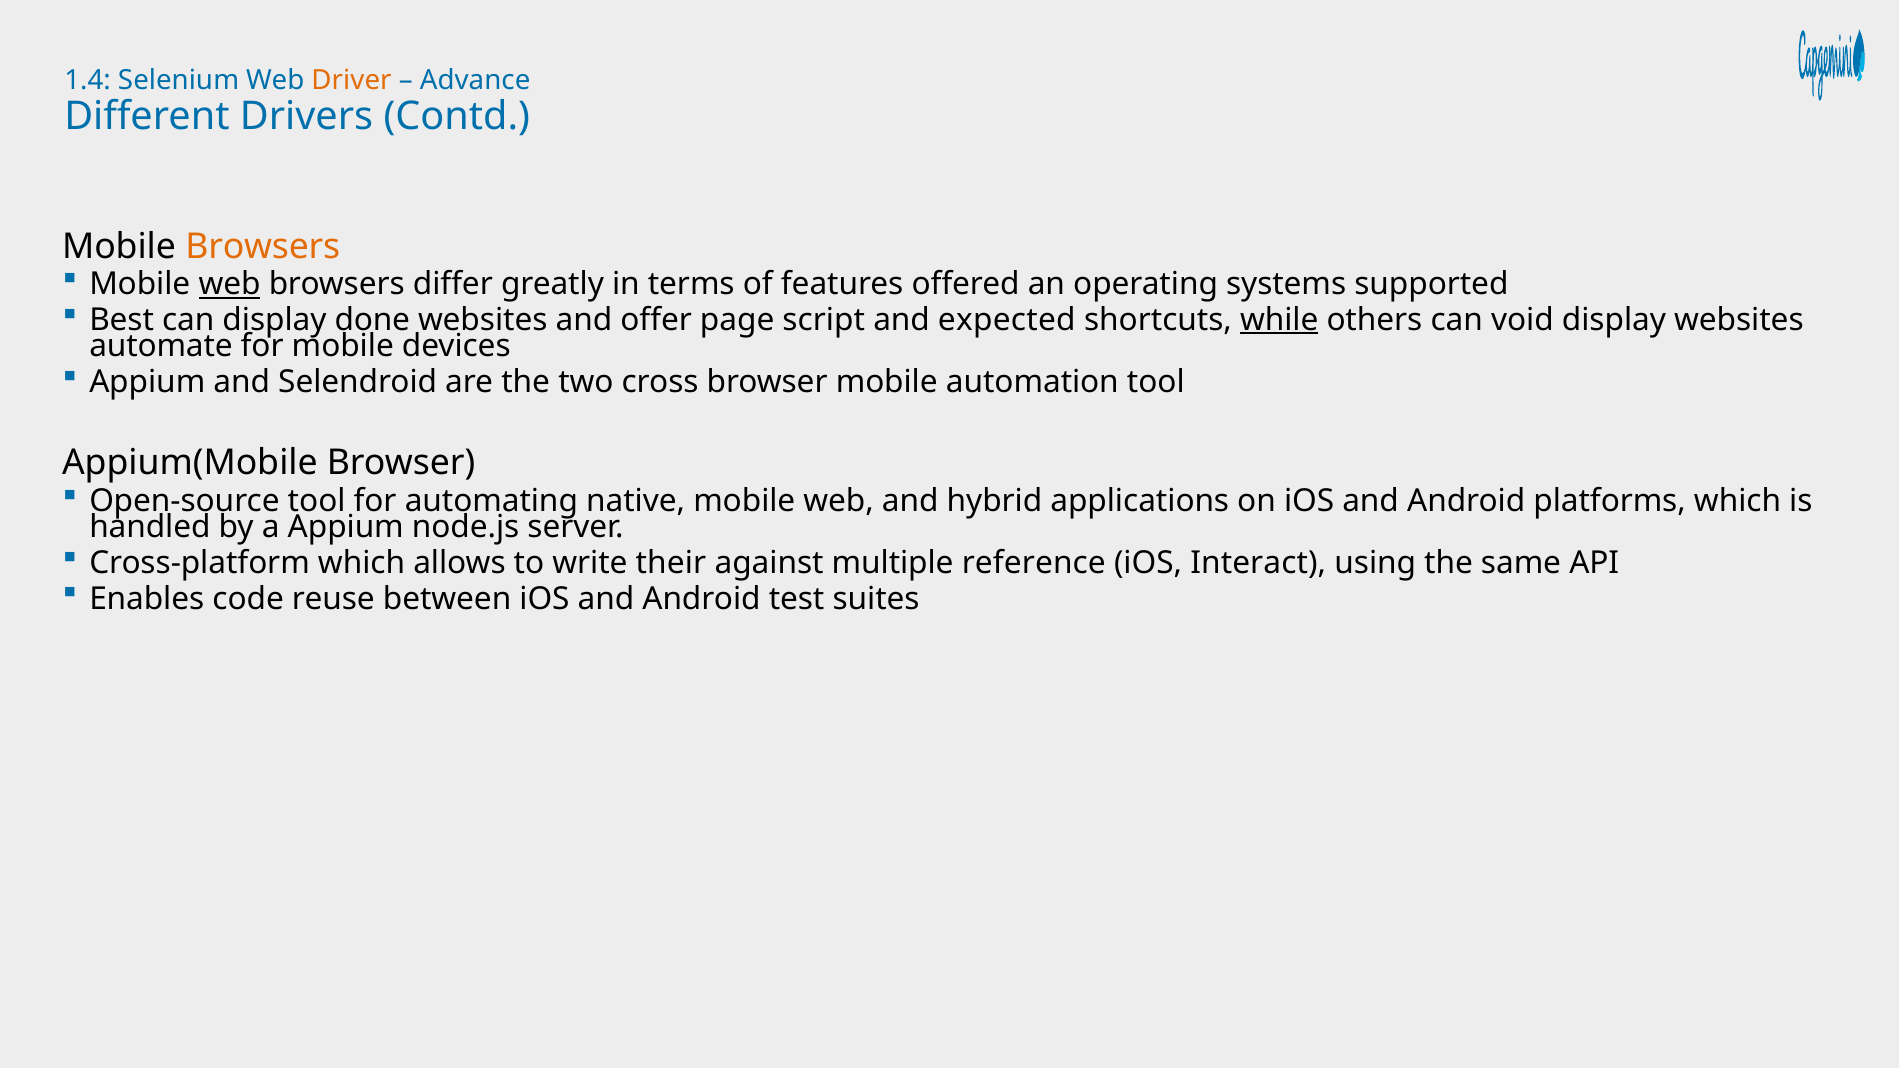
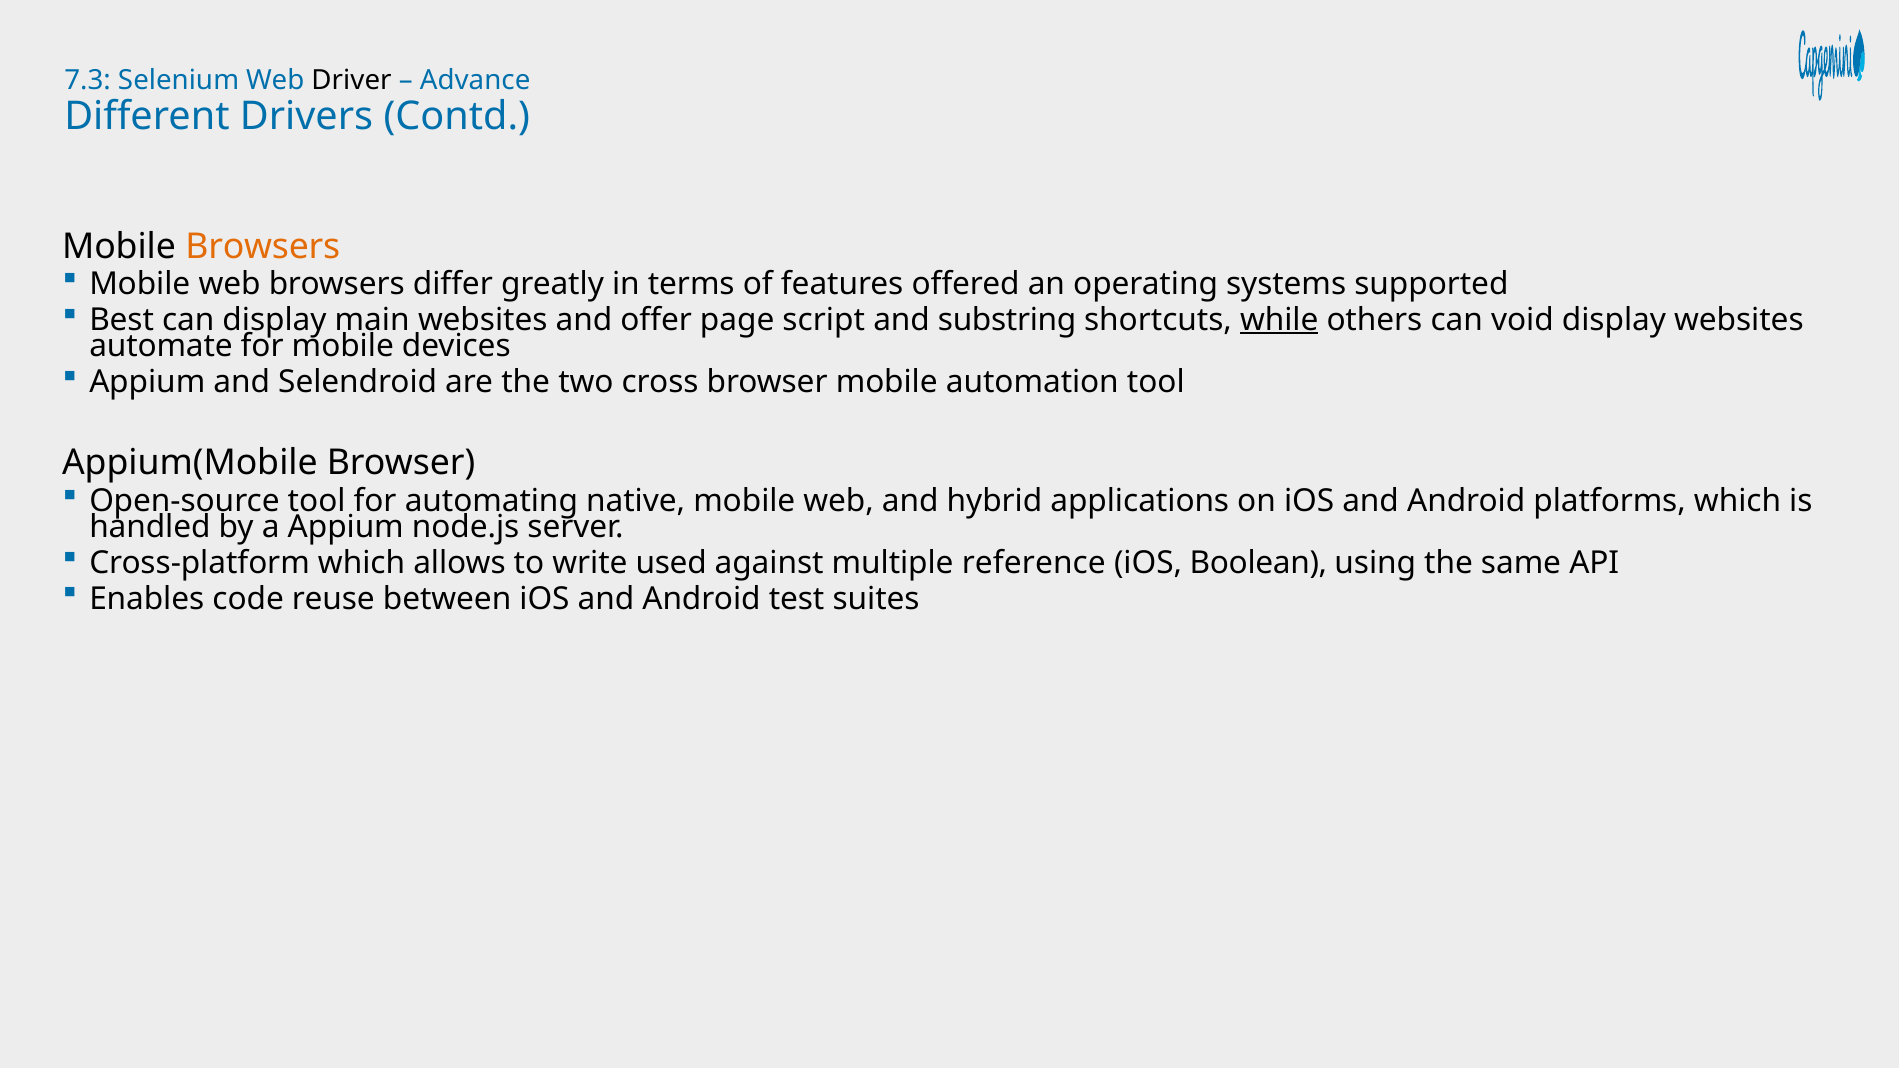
1.4: 1.4 -> 7.3
Driver colour: orange -> black
web at (230, 284) underline: present -> none
done: done -> main
expected: expected -> substring
their: their -> used
Interact: Interact -> Boolean
